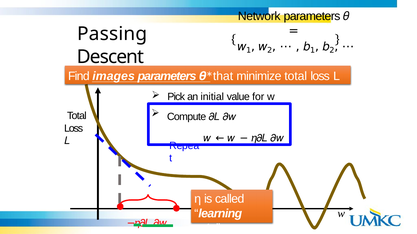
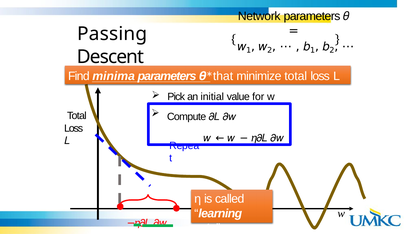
images: images -> minima
